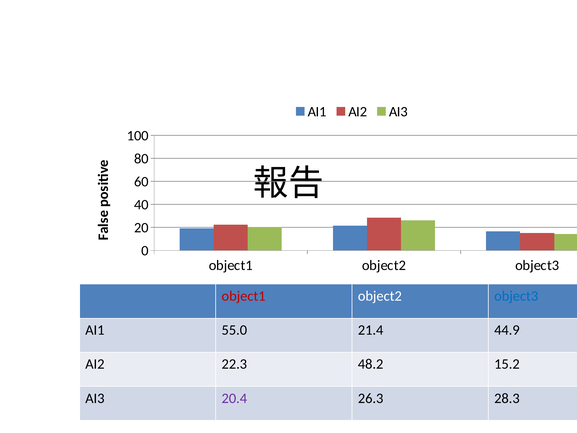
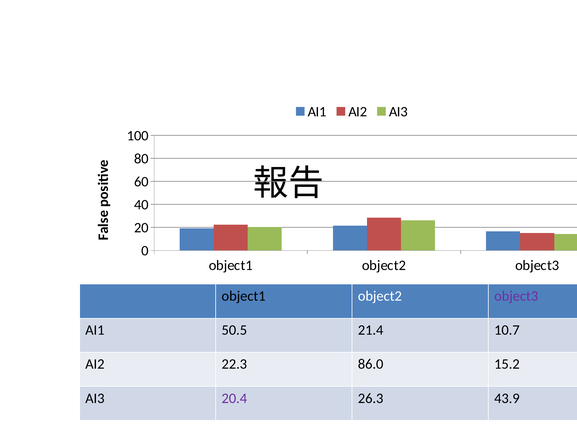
object1 at (244, 296) colour: red -> black
object3 at (516, 296) colour: blue -> purple
55.0: 55.0 -> 50.5
44.9: 44.9 -> 10.7
48.2: 48.2 -> 86.0
28.3: 28.3 -> 43.9
